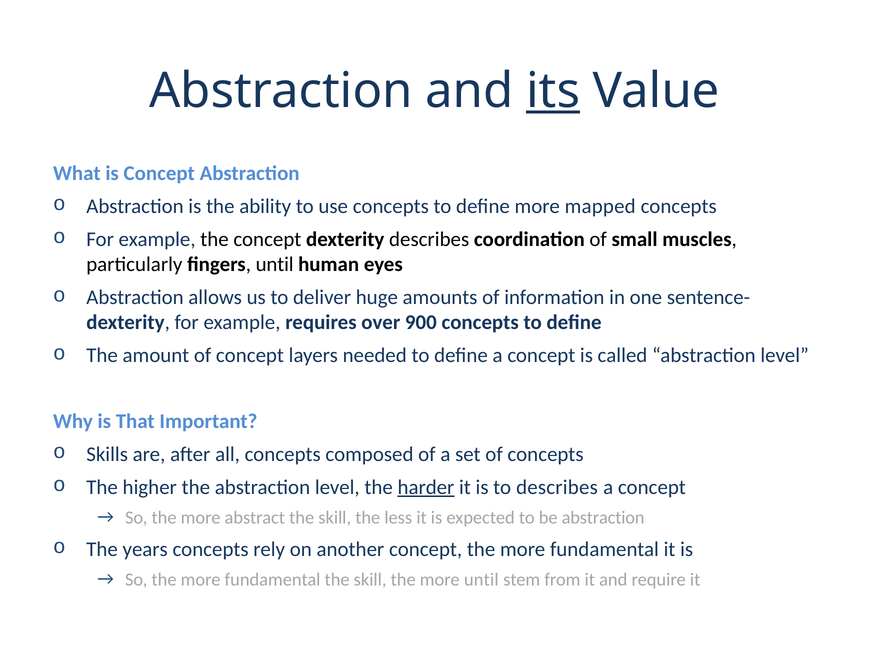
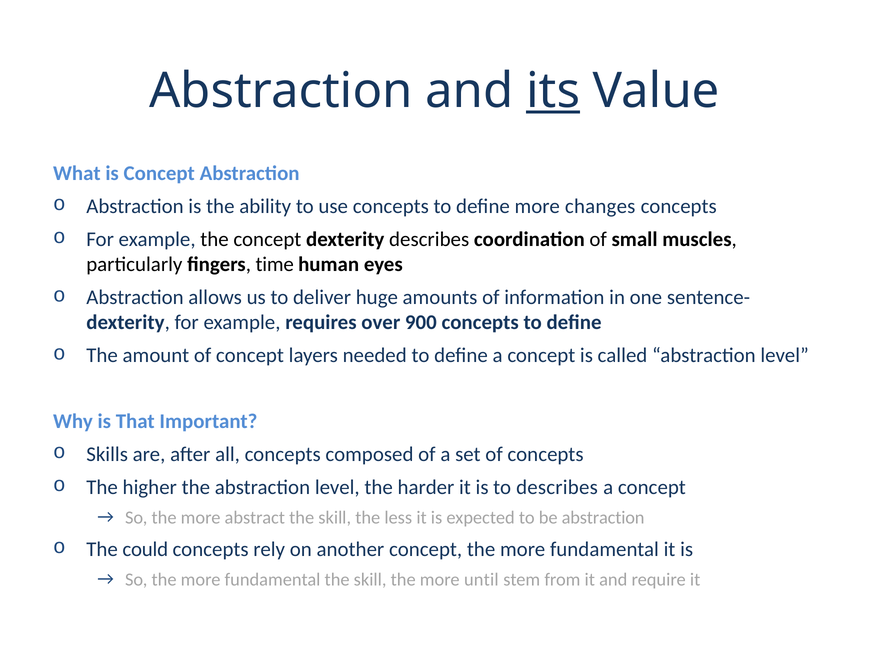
mapped: mapped -> changes
fingers until: until -> time
harder underline: present -> none
years: years -> could
